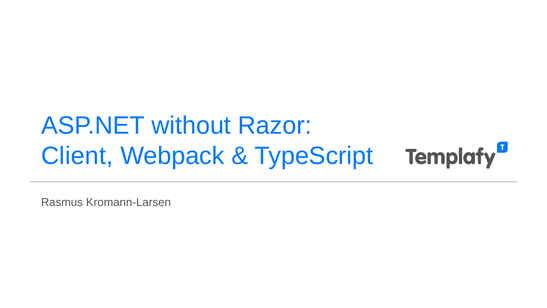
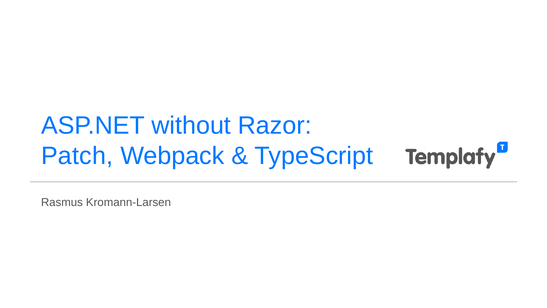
Client: Client -> Patch
